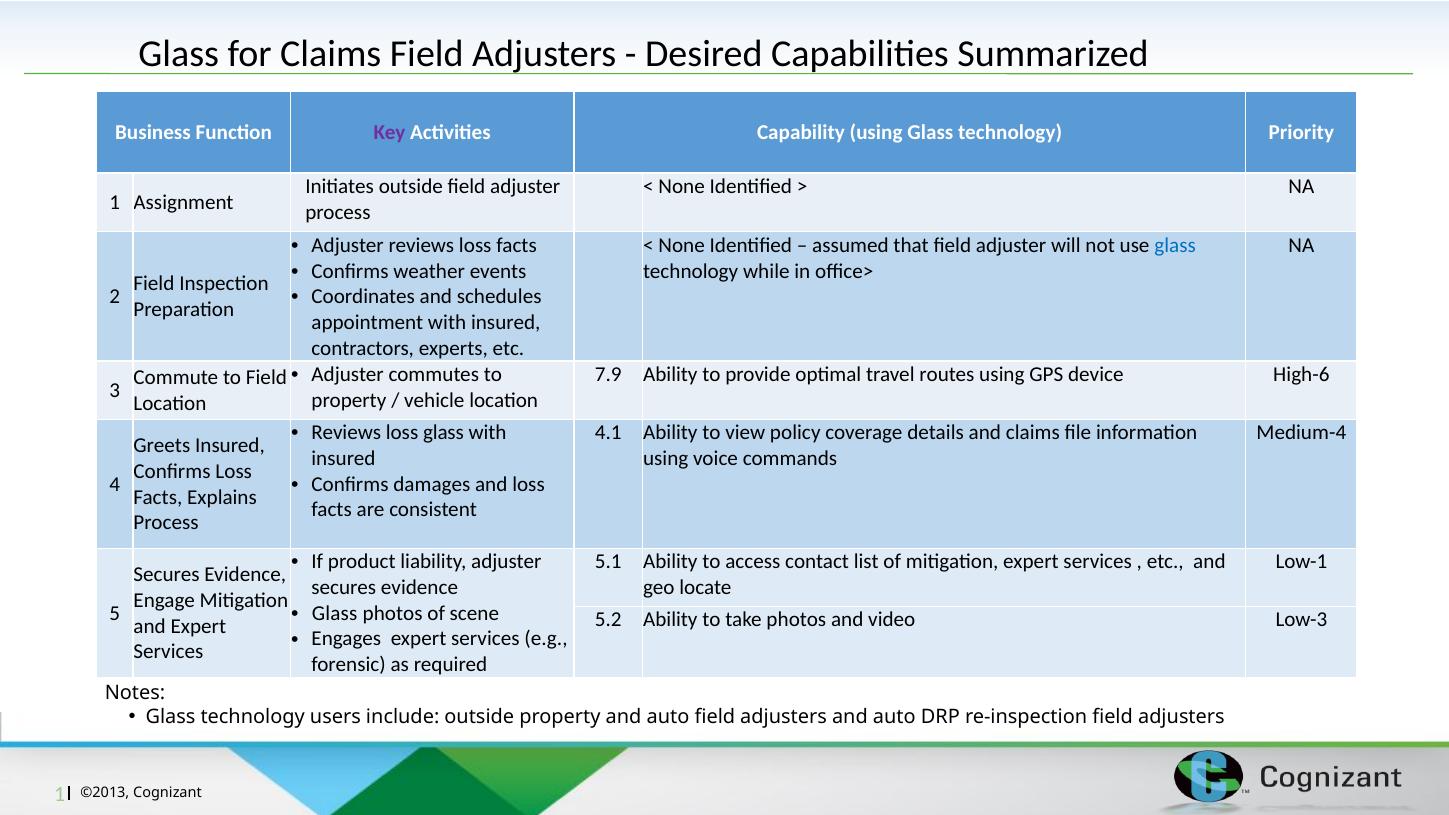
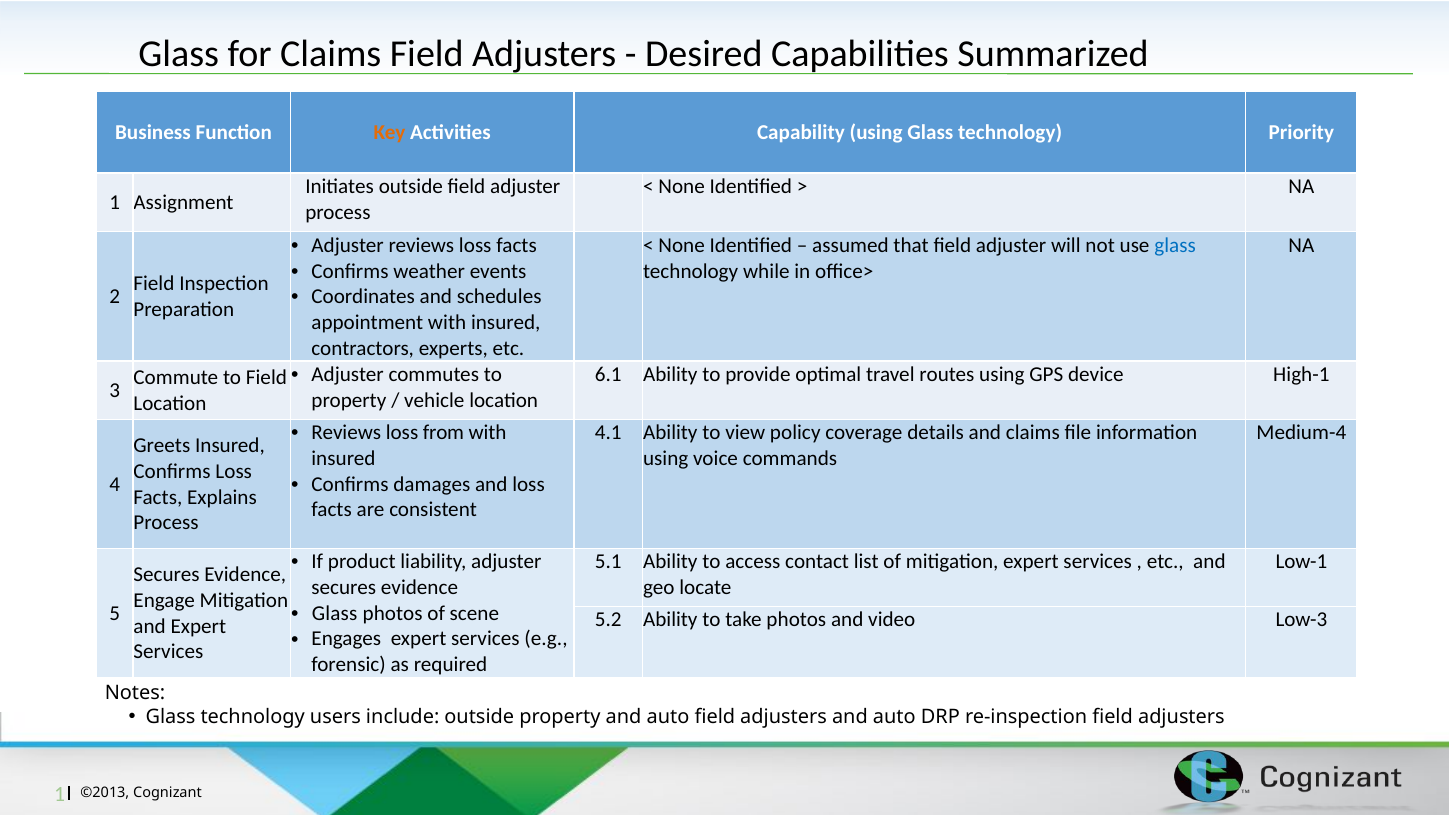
Key colour: purple -> orange
7.9: 7.9 -> 6.1
High-6: High-6 -> High-1
loss glass: glass -> from
